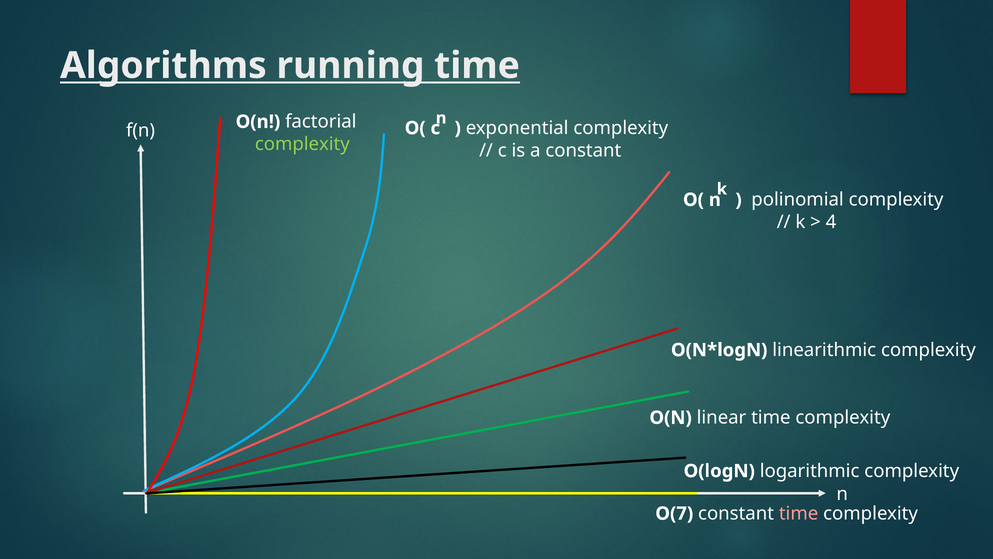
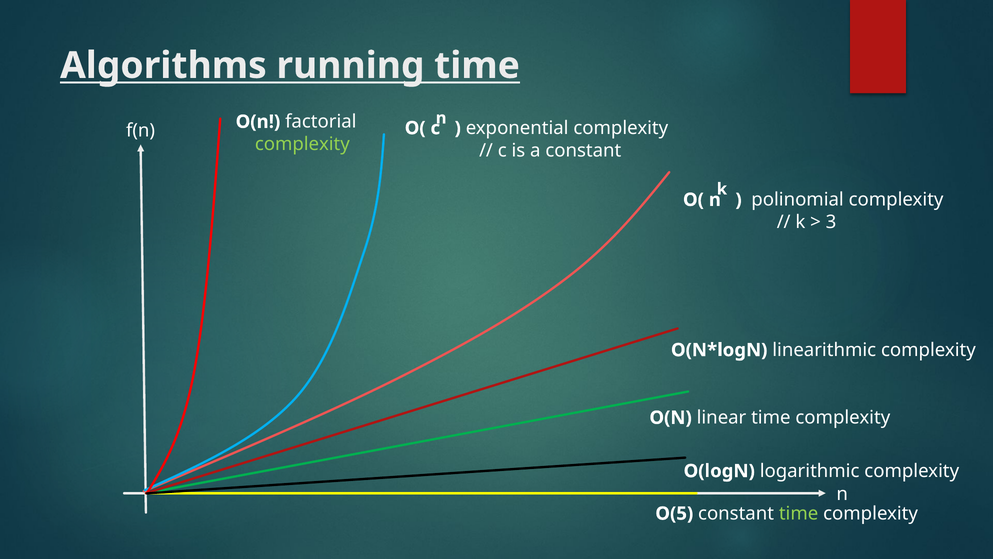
4: 4 -> 3
O(7: O(7 -> O(5
time at (799, 513) colour: pink -> light green
